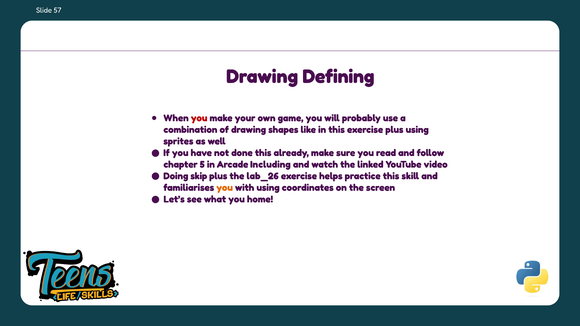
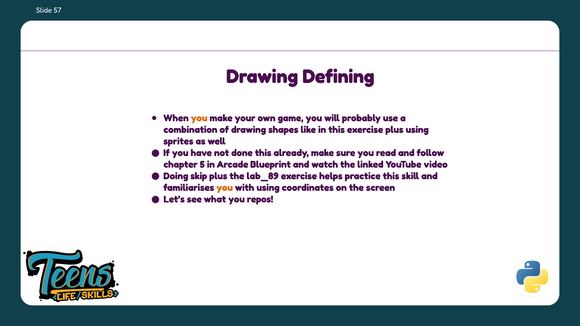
you at (199, 118) colour: red -> orange
Including: Including -> Blueprint
lab_26: lab_26 -> lab_89
home: home -> repos
